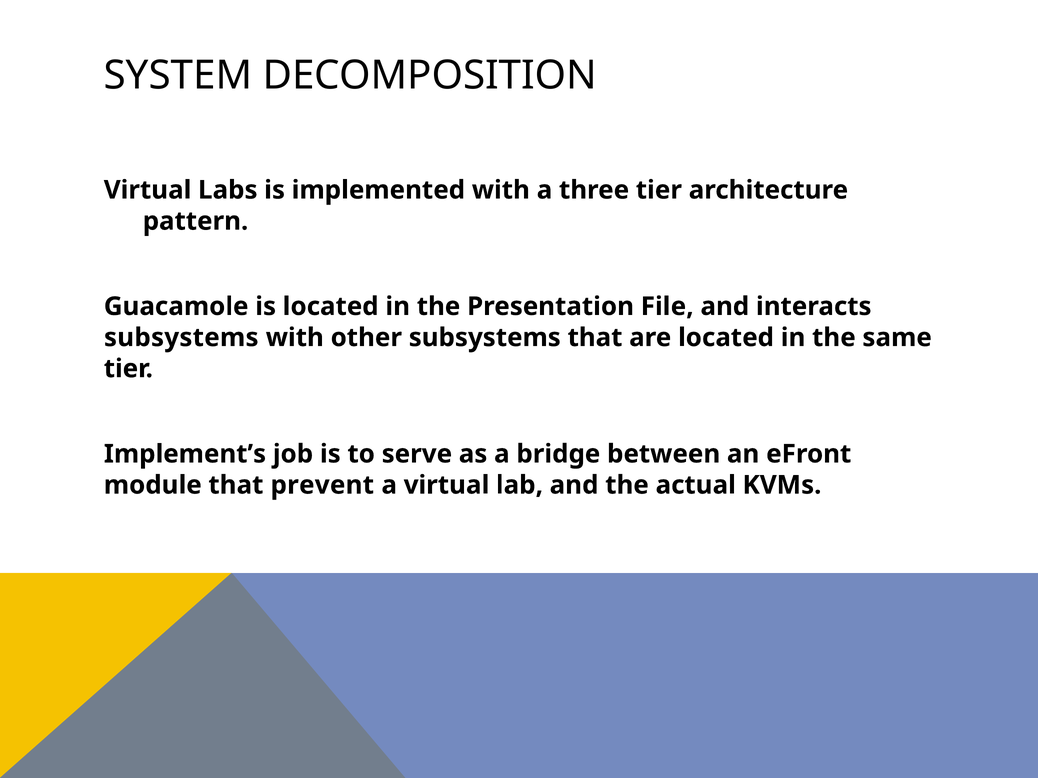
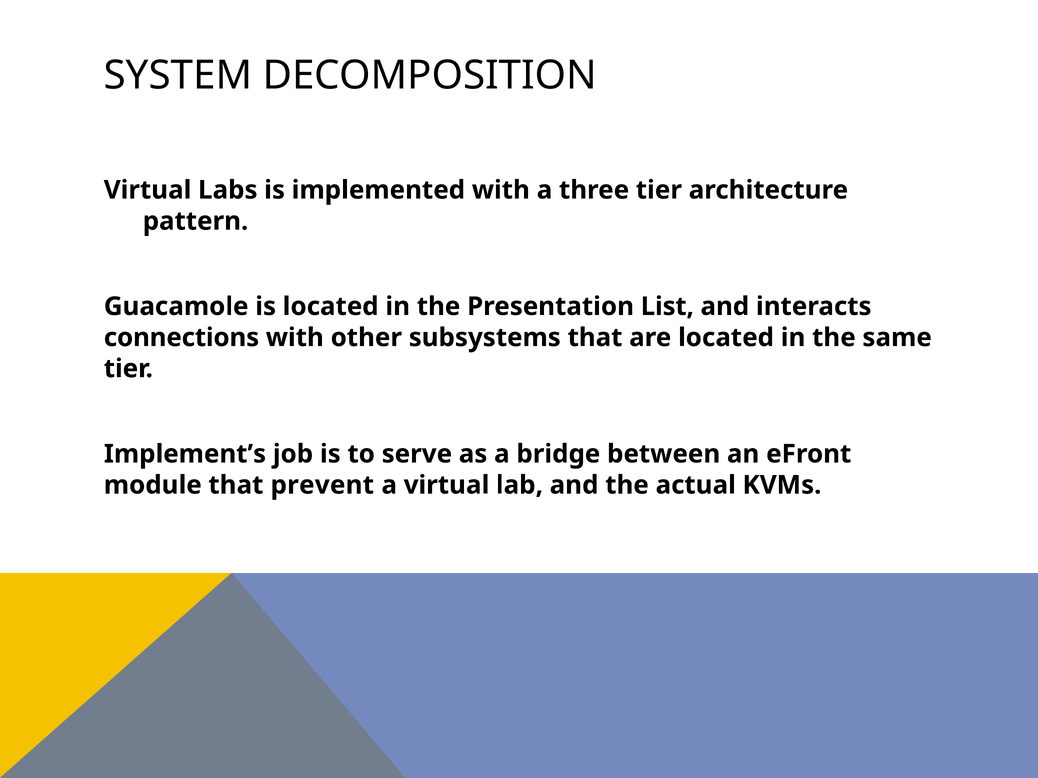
File: File -> List
subsystems at (181, 338): subsystems -> connections
